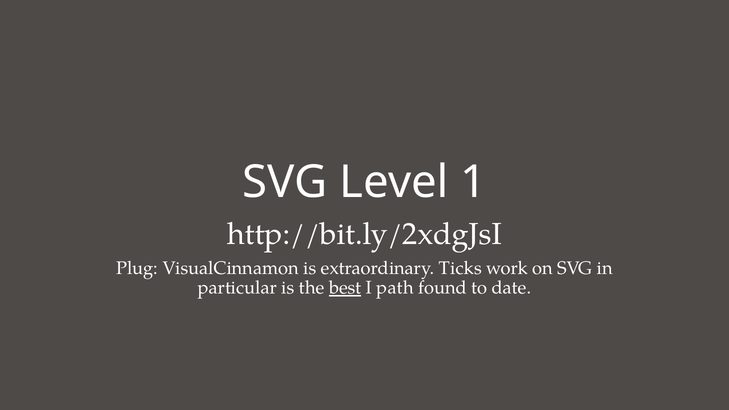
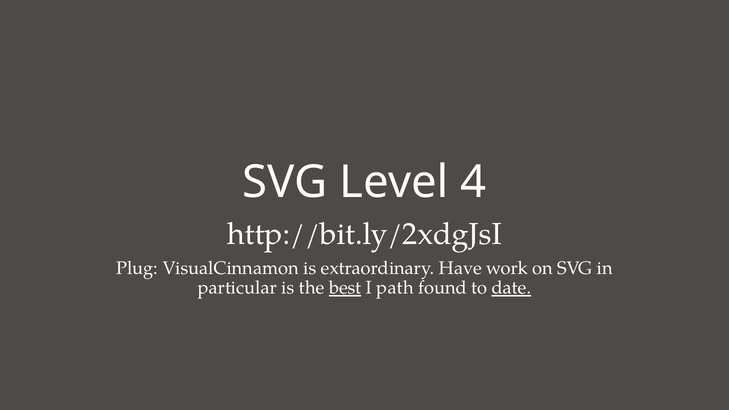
1: 1 -> 4
Ticks: Ticks -> Have
date underline: none -> present
